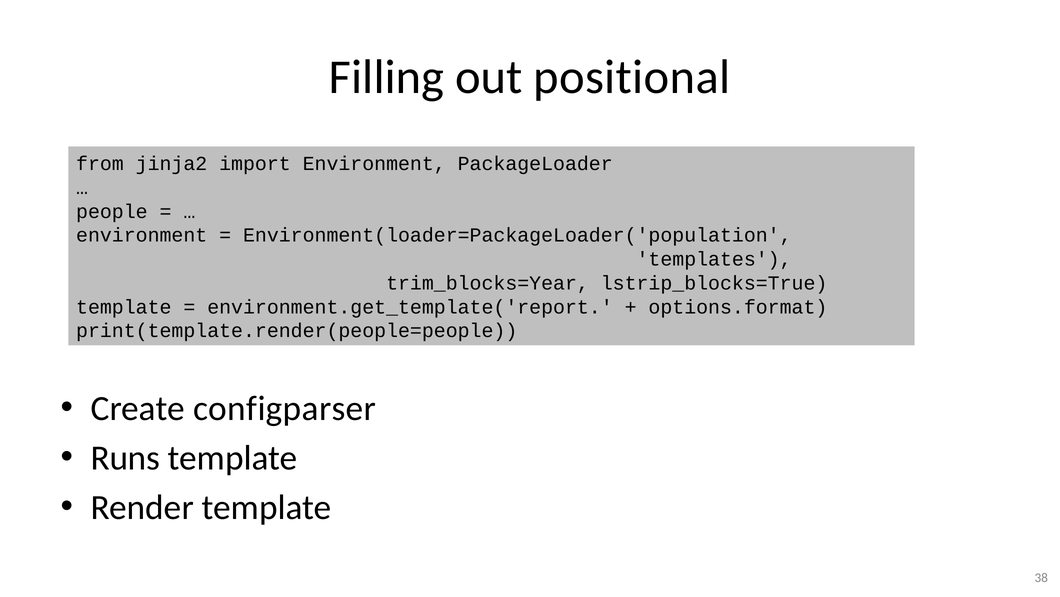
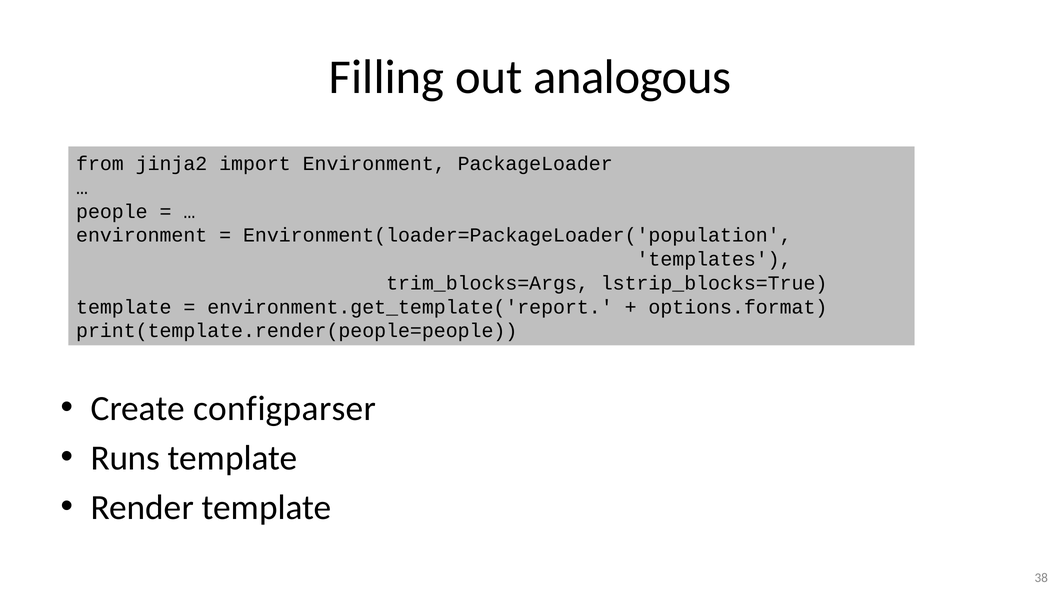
positional: positional -> analogous
trim_blocks=Year: trim_blocks=Year -> trim_blocks=Args
